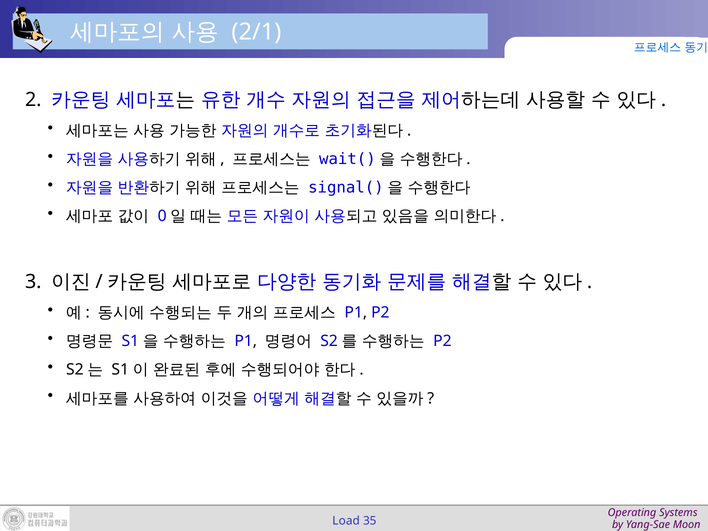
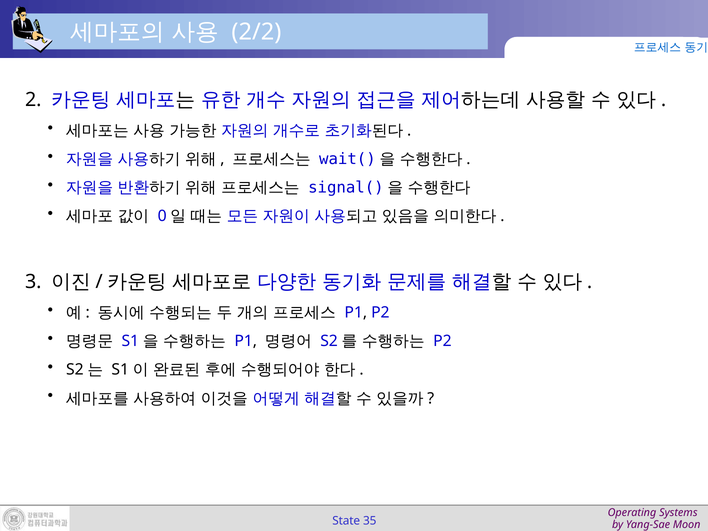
2/1: 2/1 -> 2/2
Load: Load -> State
